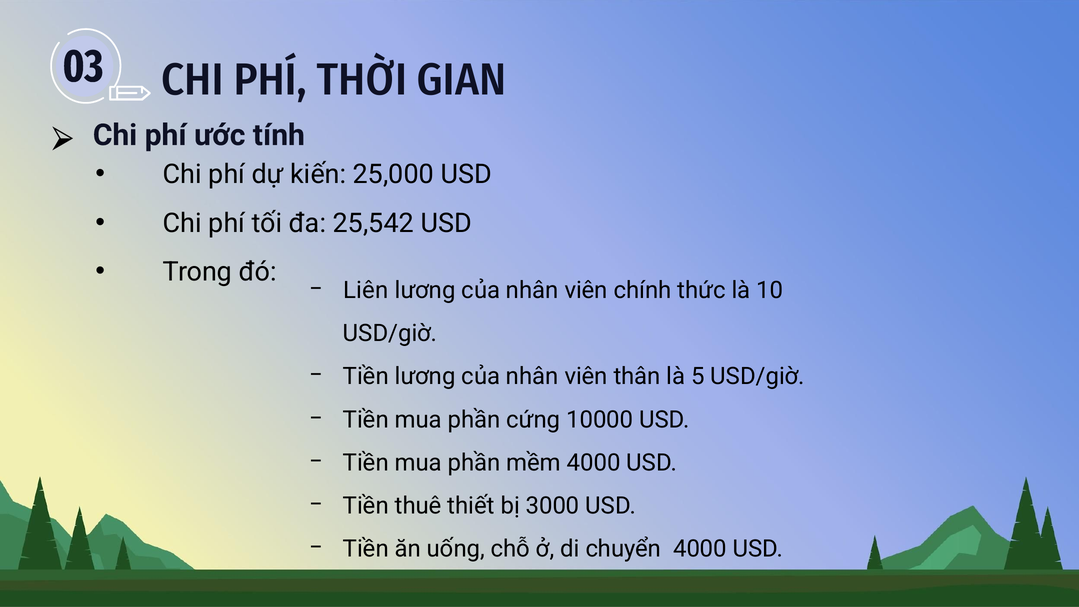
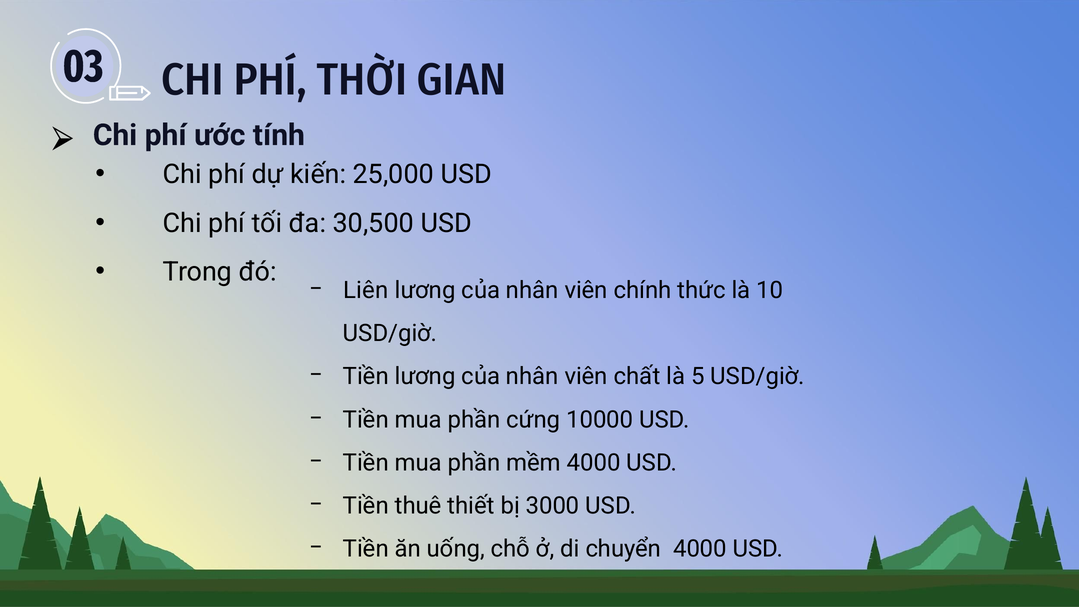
25,542: 25,542 -> 30,500
thân: thân -> chất
